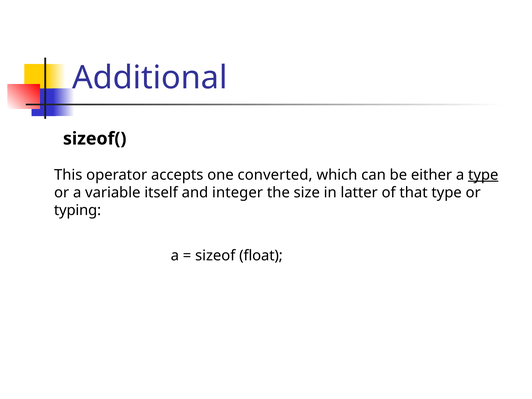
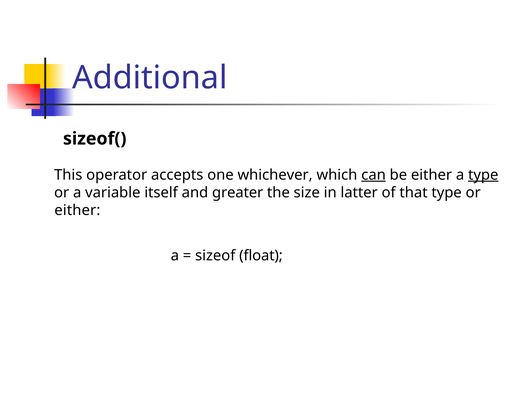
converted: converted -> whichever
can underline: none -> present
integer: integer -> greater
typing at (78, 210): typing -> either
